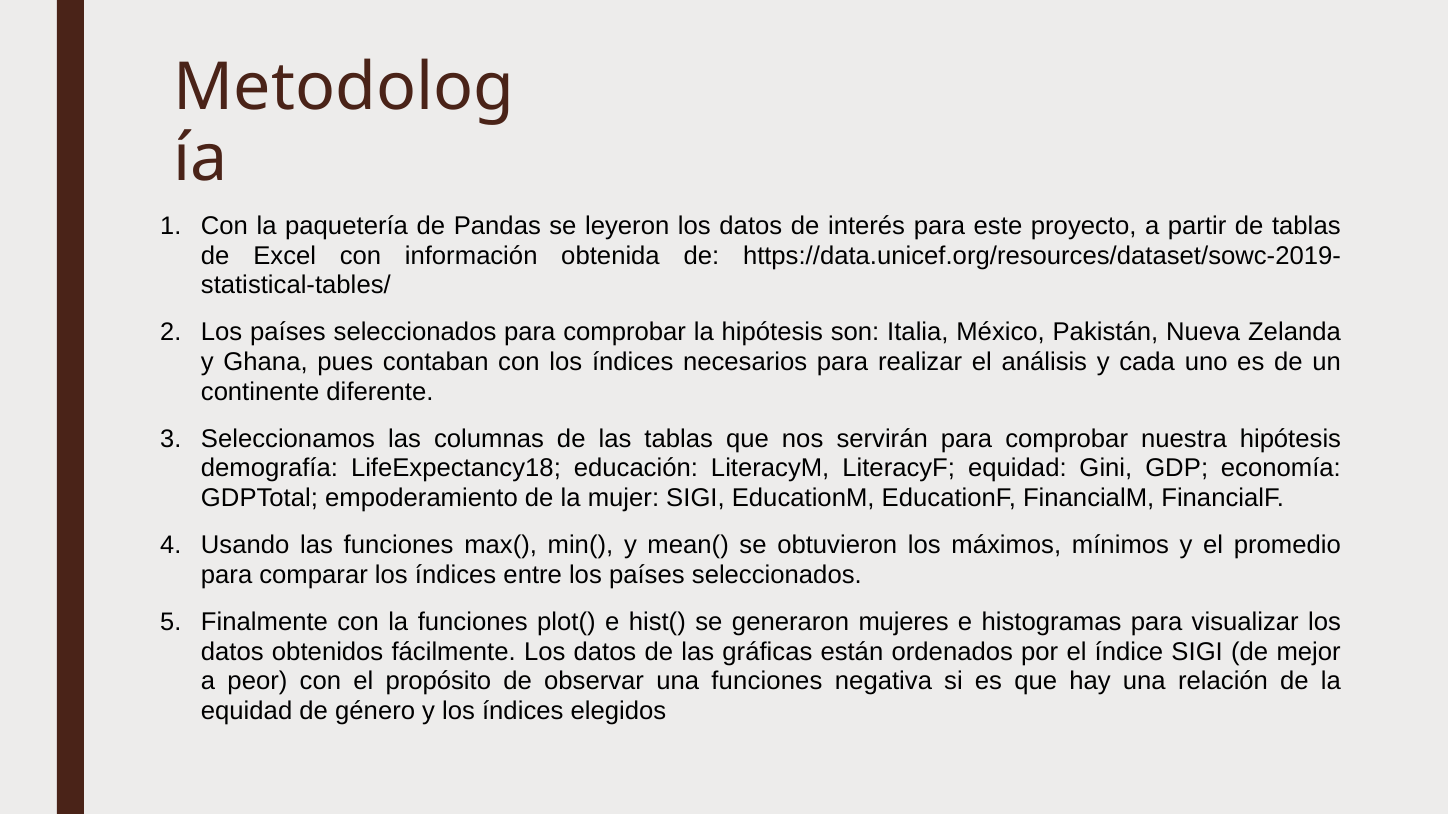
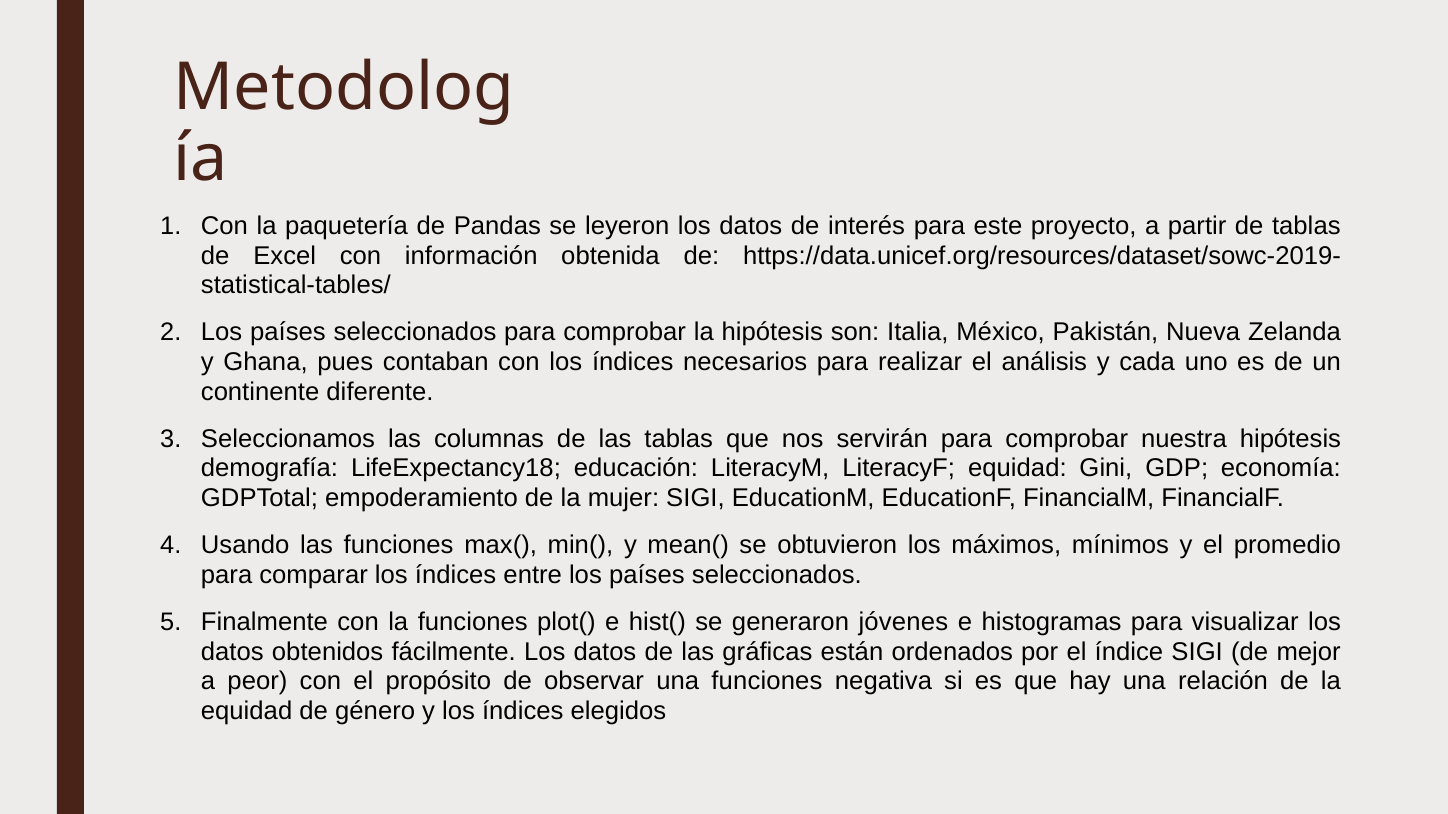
mujeres: mujeres -> jóvenes
